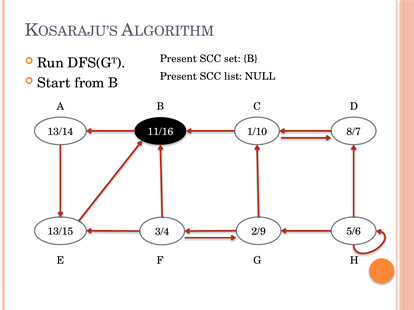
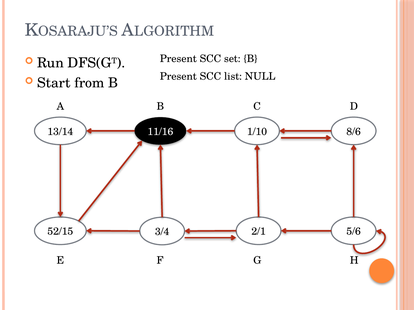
8/7: 8/7 -> 8/6
13/15: 13/15 -> 52/15
2/9: 2/9 -> 2/1
